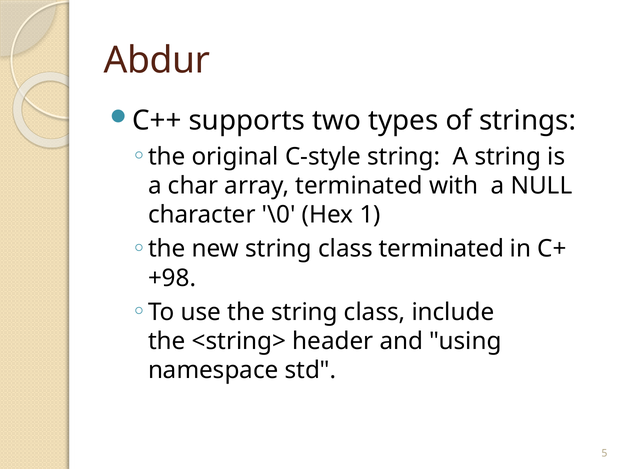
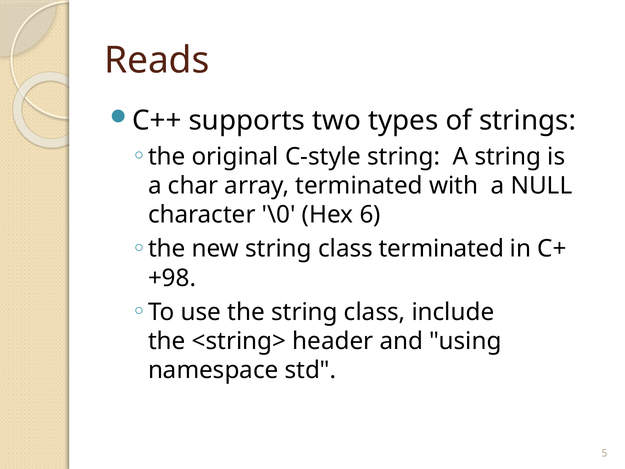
Abdur: Abdur -> Reads
1: 1 -> 6
